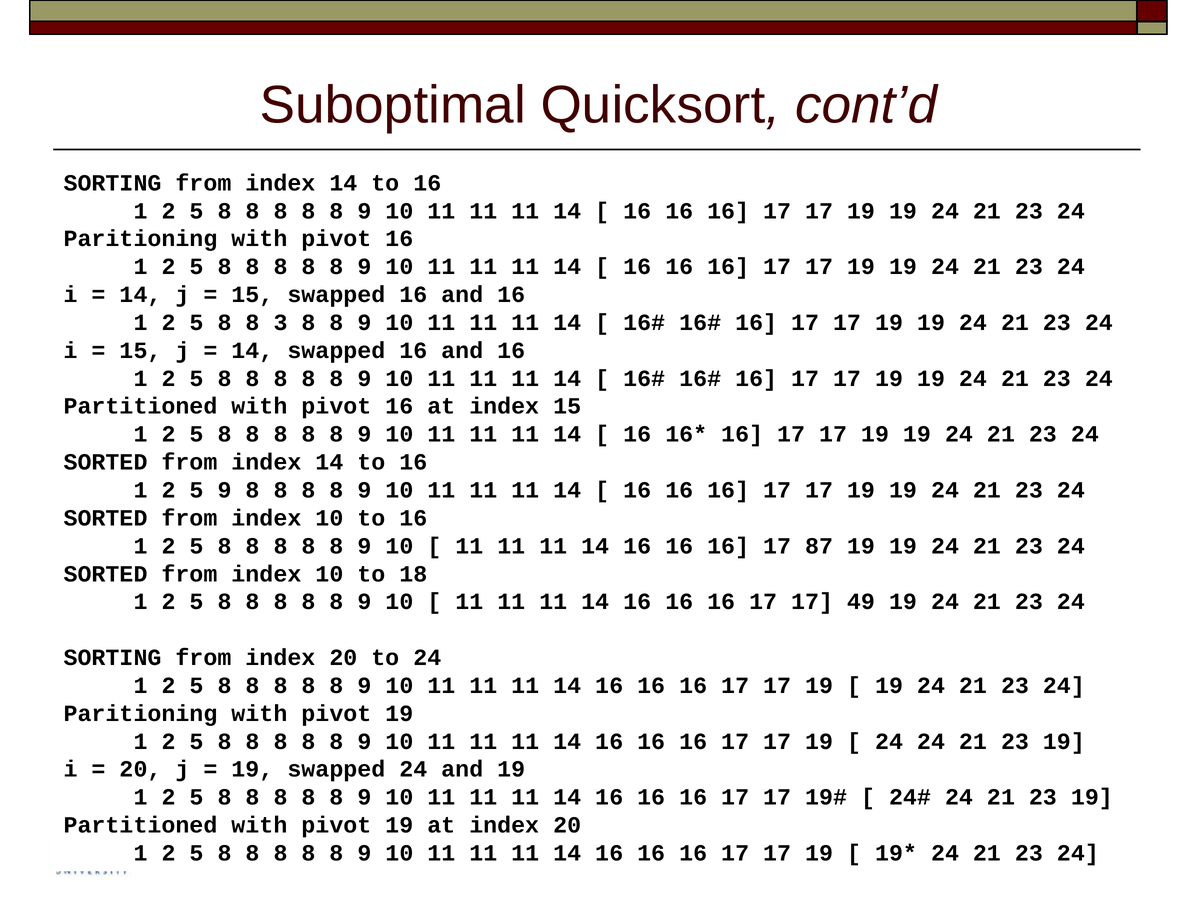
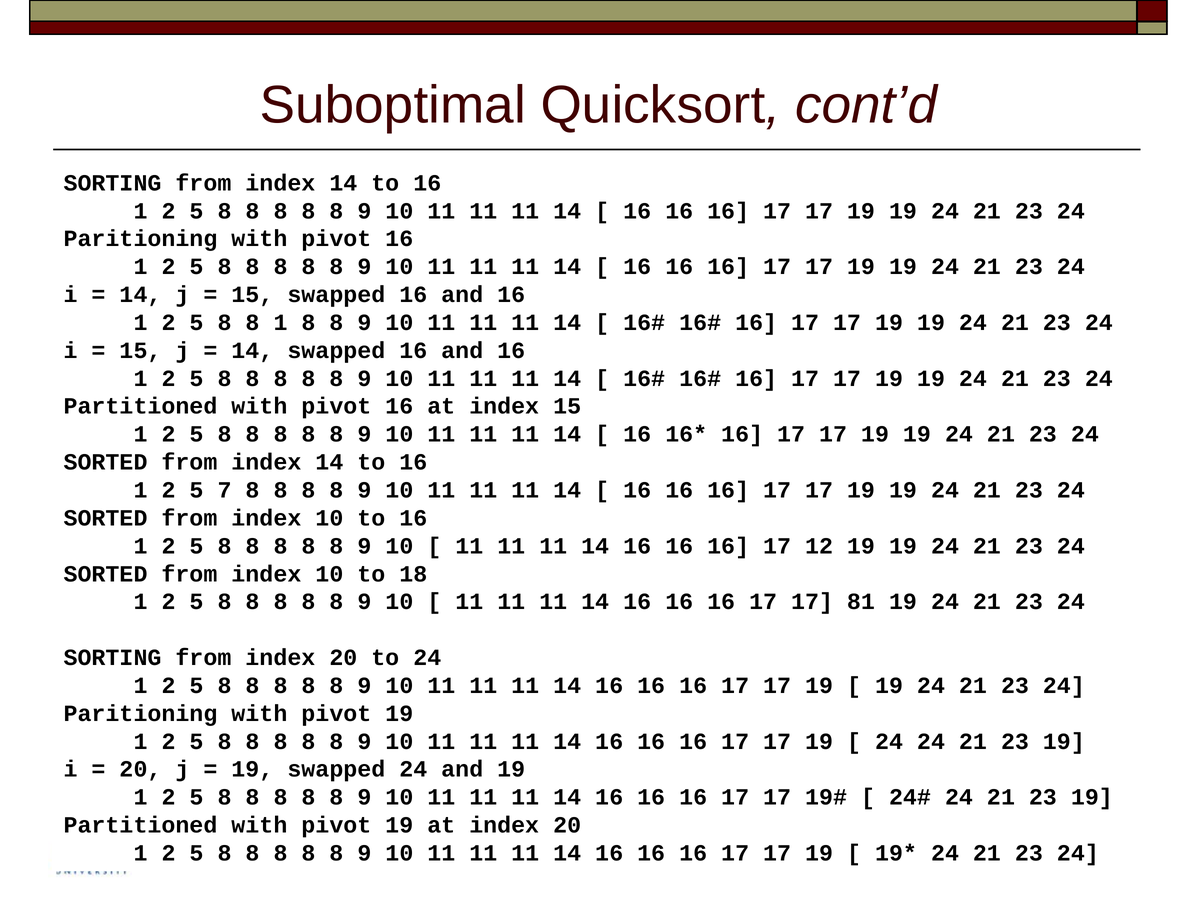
8 3: 3 -> 1
5 9: 9 -> 7
87: 87 -> 12
49: 49 -> 81
